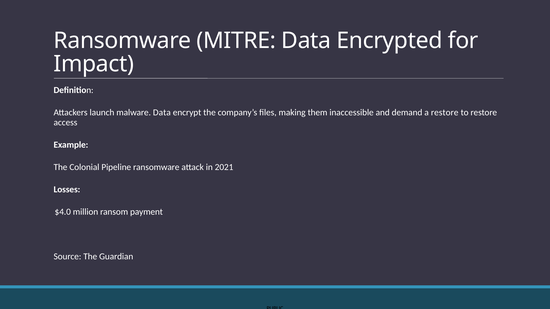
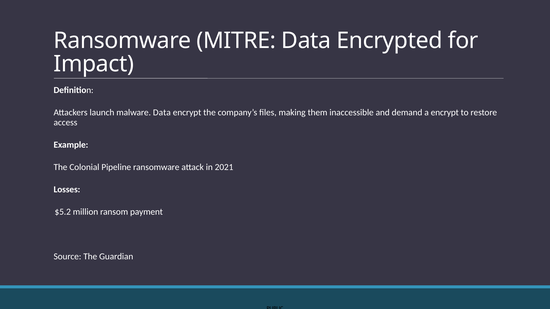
a restore: restore -> encrypt
$4.0: $4.0 -> $5.2
